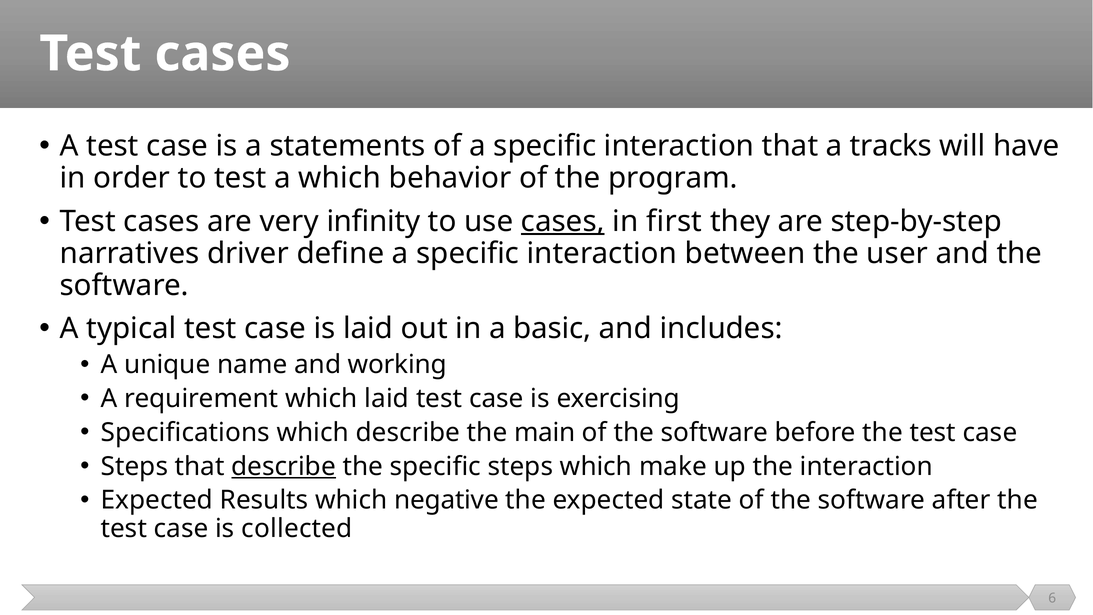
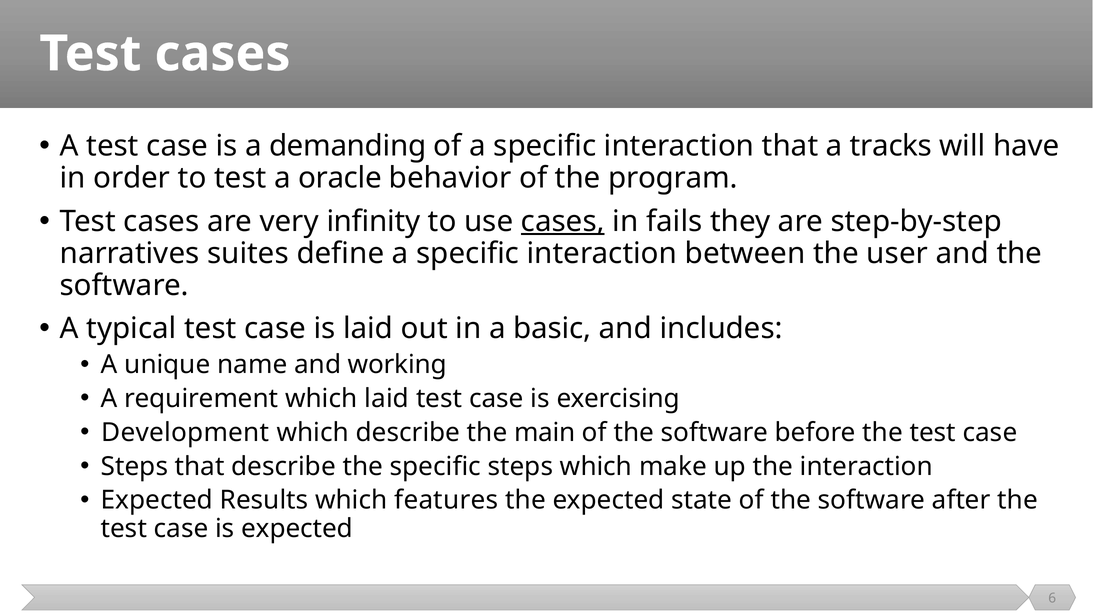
statements: statements -> demanding
a which: which -> oracle
first: first -> fails
driver: driver -> suites
Specifications: Specifications -> Development
describe at (284, 466) underline: present -> none
negative: negative -> features
is collected: collected -> expected
